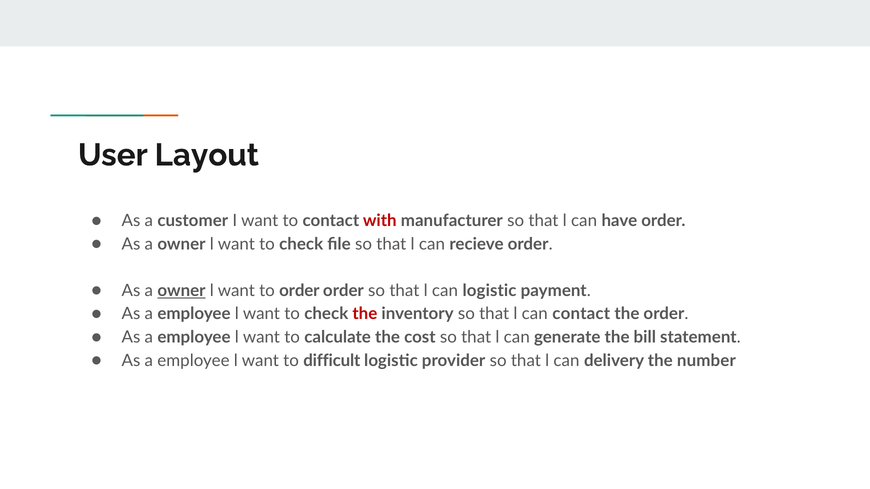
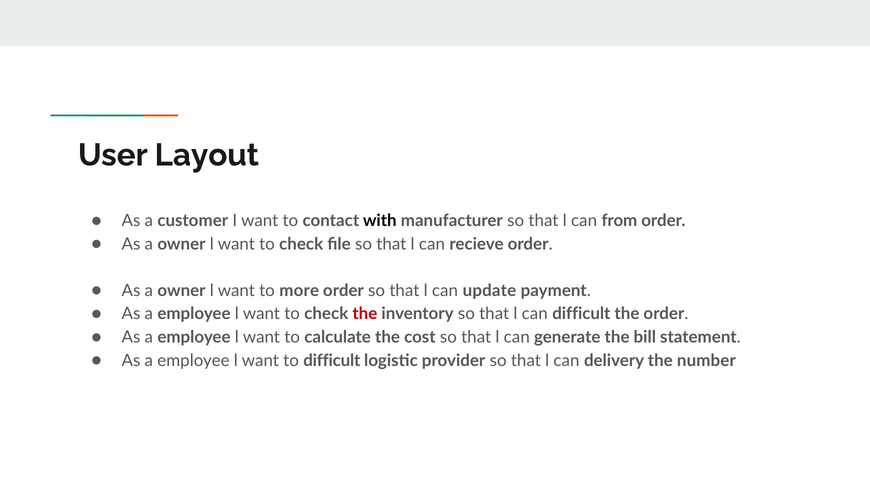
with colour: red -> black
have: have -> from
owner at (181, 291) underline: present -> none
to order: order -> more
can logistic: logistic -> update
can contact: contact -> difficult
